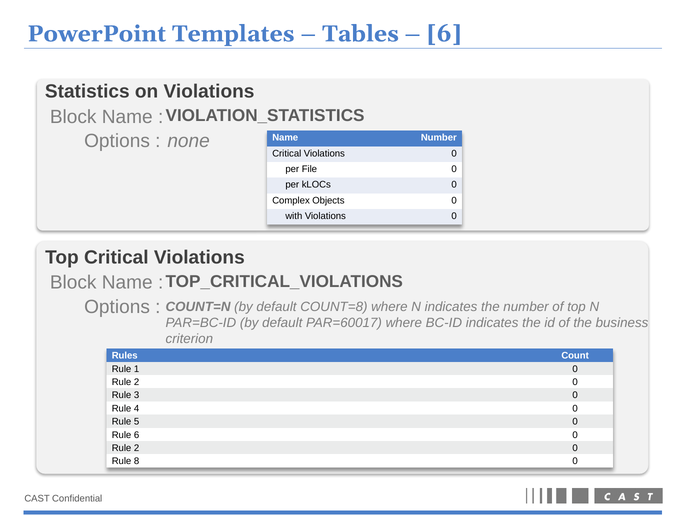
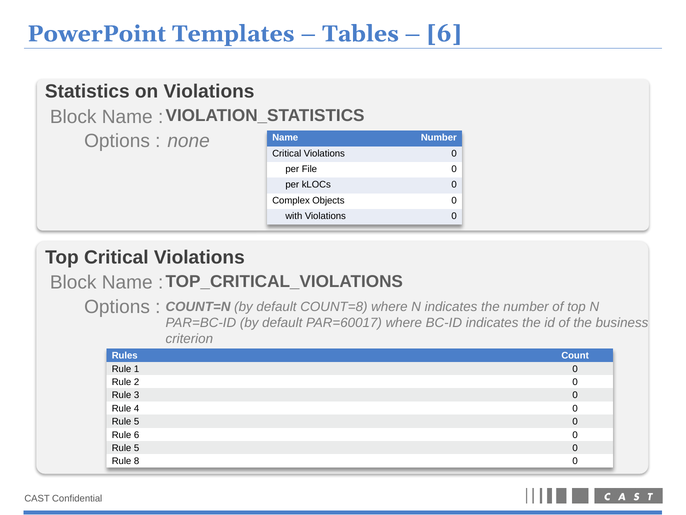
2 at (137, 448): 2 -> 5
